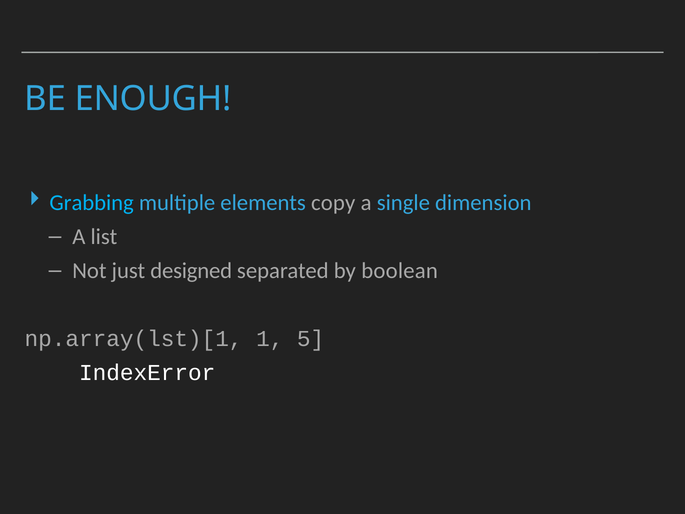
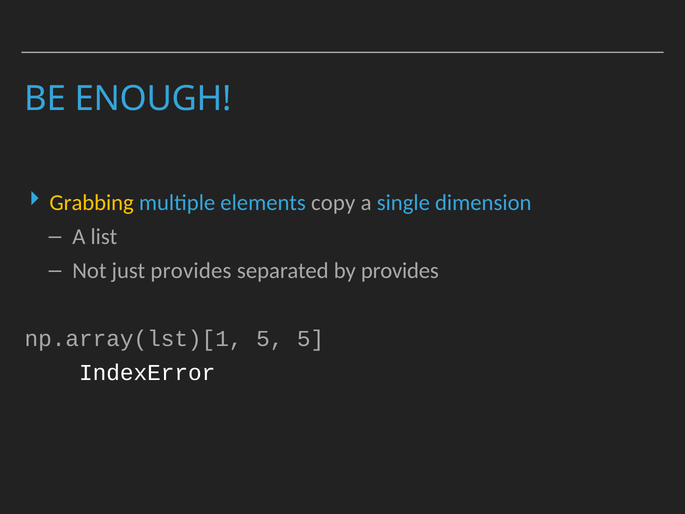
Grabbing colour: light blue -> yellow
just designed: designed -> provides
by boolean: boolean -> provides
np.array(lst)[1 1: 1 -> 5
